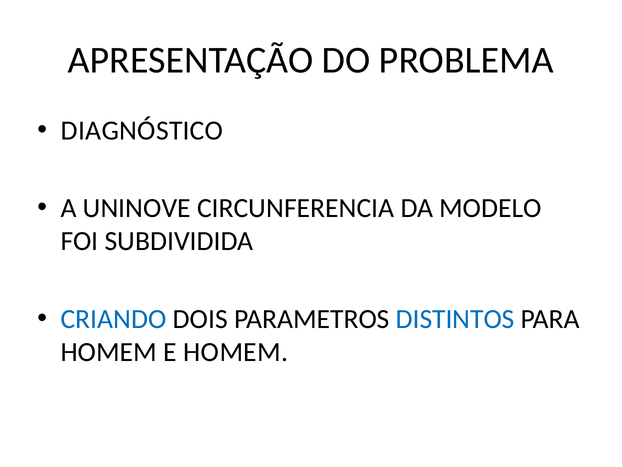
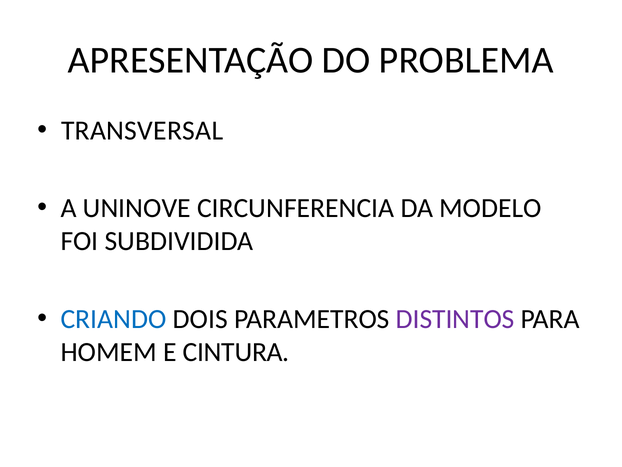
DIAGNÓSTICO: DIAGNÓSTICO -> TRANSVERSAL
DISTINTOS colour: blue -> purple
E HOMEM: HOMEM -> CINTURA
